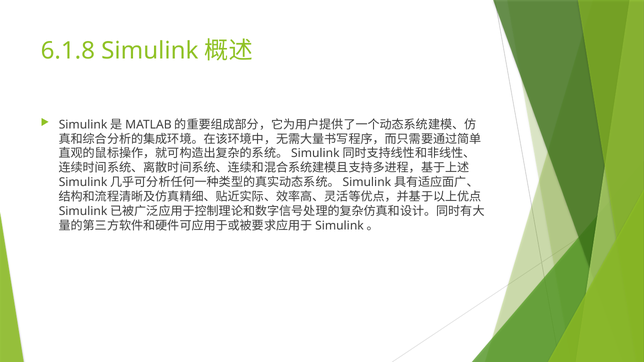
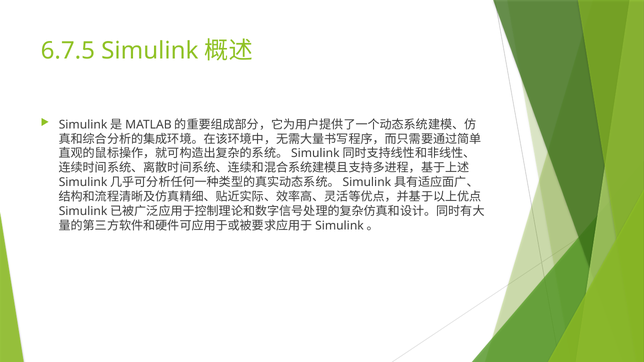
6.1.8: 6.1.8 -> 6.7.5
